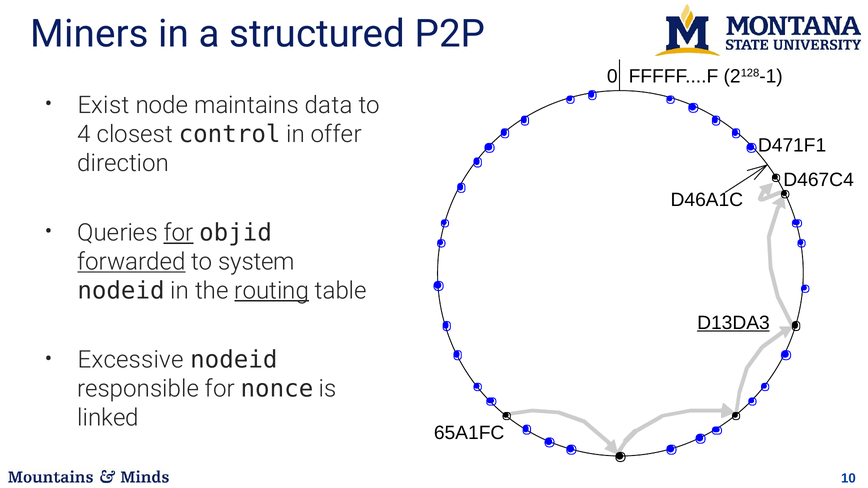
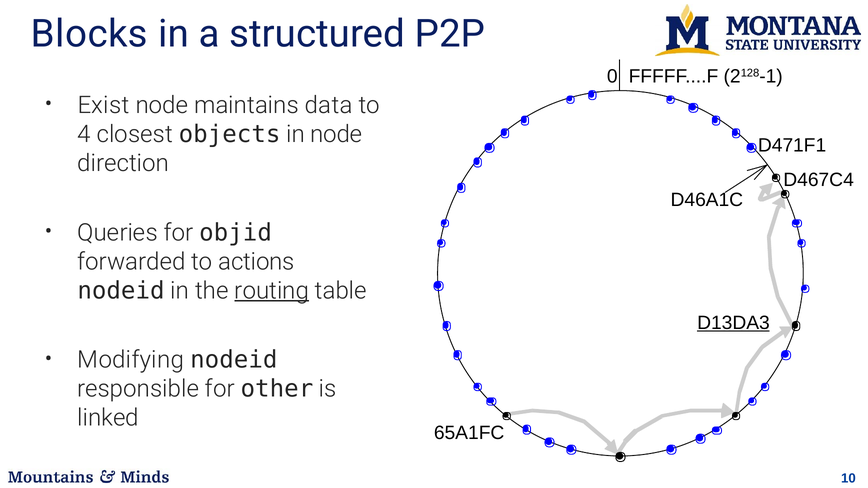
Miners: Miners -> Blocks
control: control -> objects
in offer: offer -> node
for at (178, 233) underline: present -> none
forwarded underline: present -> none
system: system -> actions
Excessive: Excessive -> Modifying
nonce: nonce -> other
